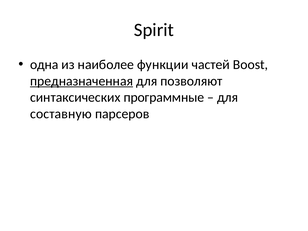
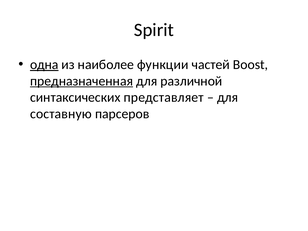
одна underline: none -> present
позволяют: позволяют -> различной
программные: программные -> представляет
